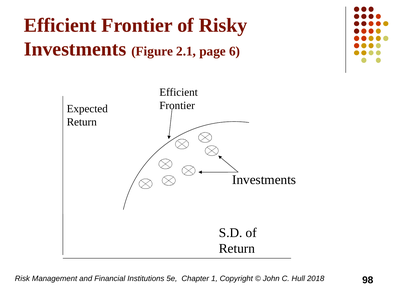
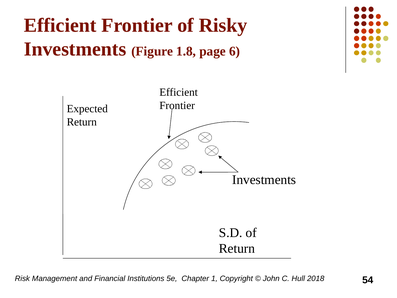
2.1: 2.1 -> 1.8
98: 98 -> 54
